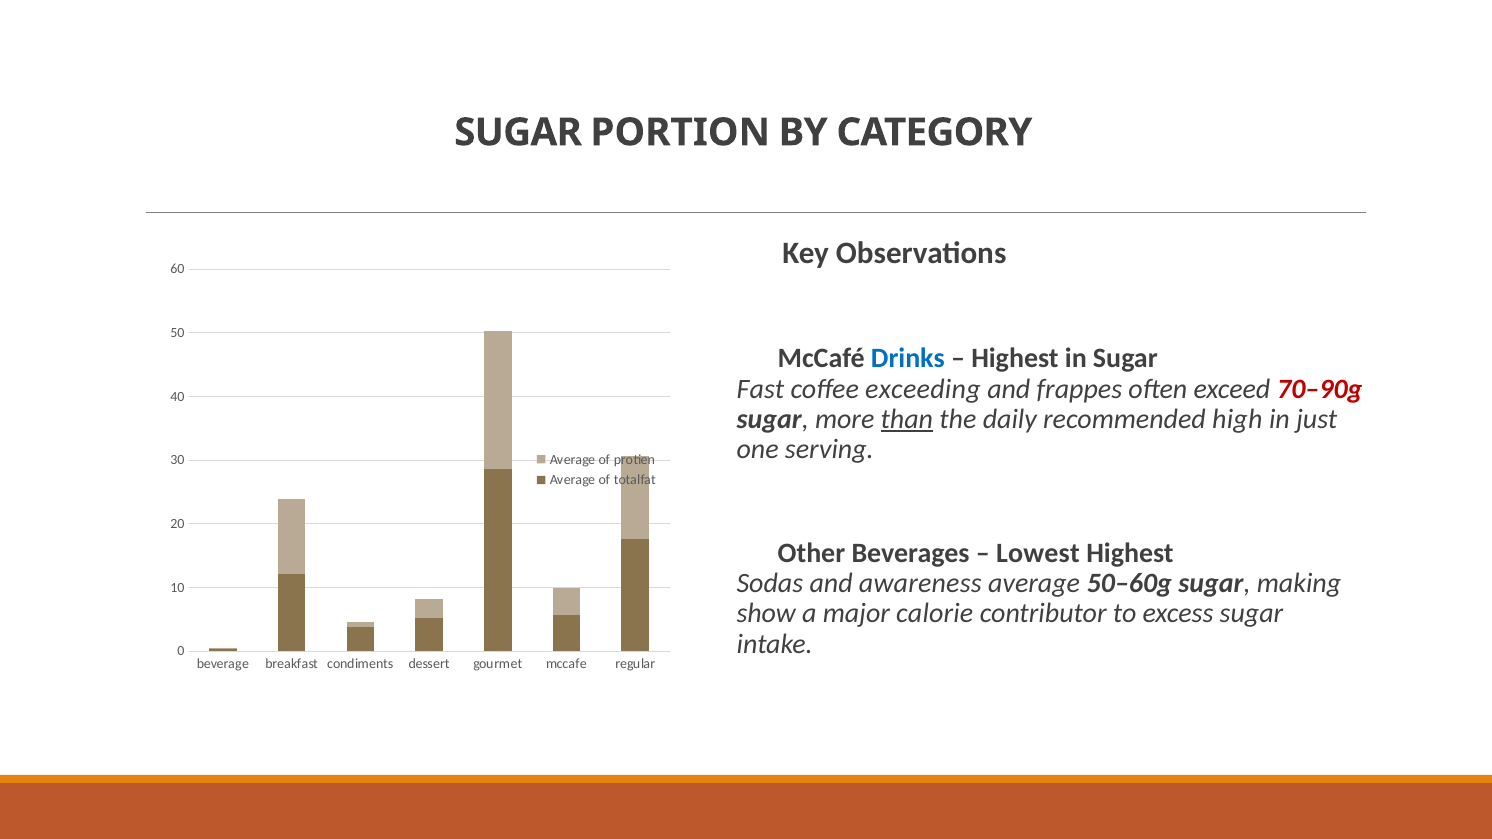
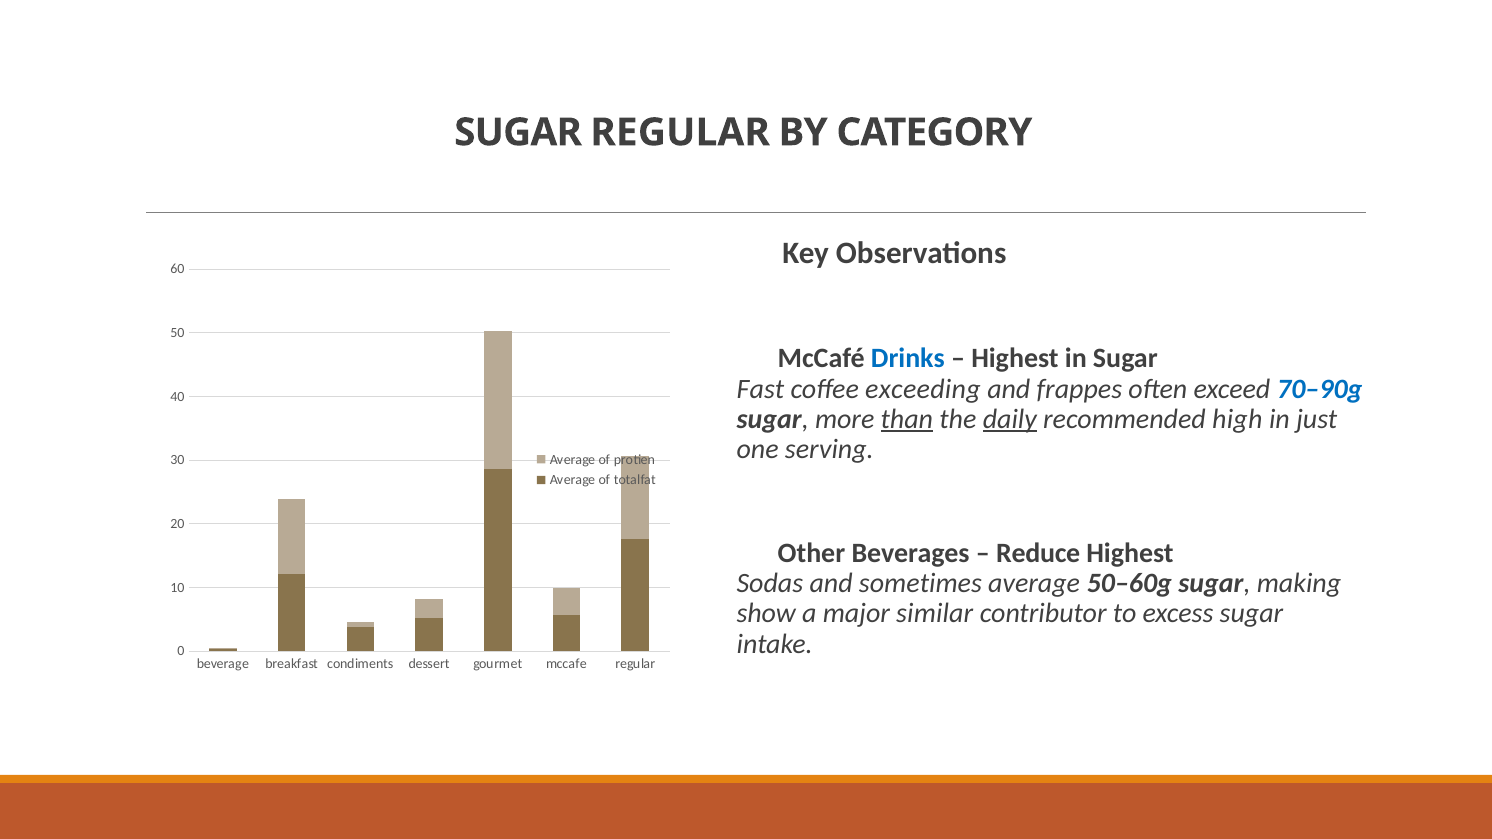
SUGAR PORTION: PORTION -> REGULAR
70–90g colour: red -> blue
daily underline: none -> present
Lowest: Lowest -> Reduce
awareness: awareness -> sometimes
calorie: calorie -> similar
